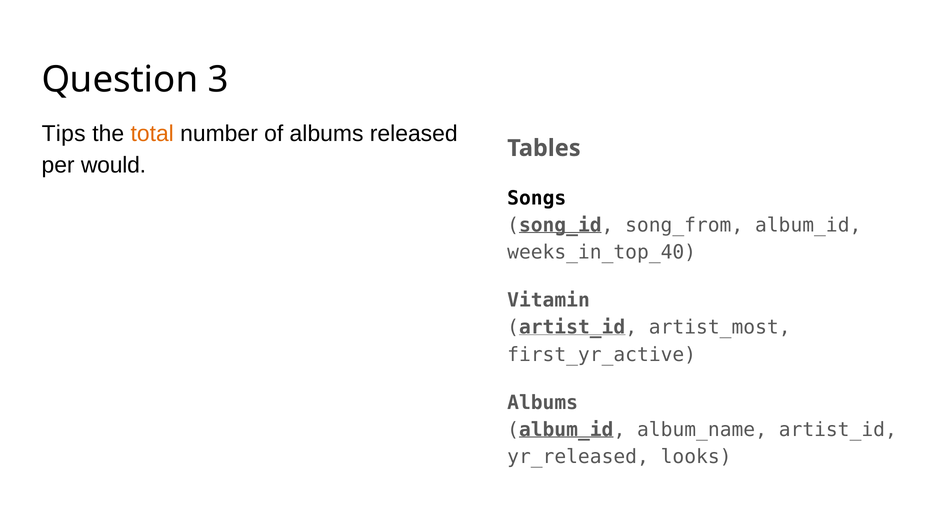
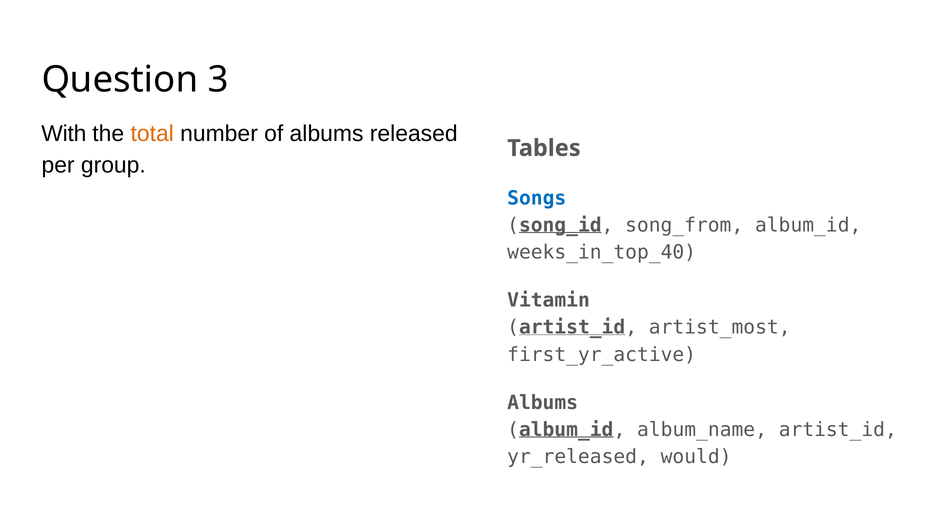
Tips: Tips -> With
would: would -> group
Songs colour: black -> blue
looks: looks -> would
